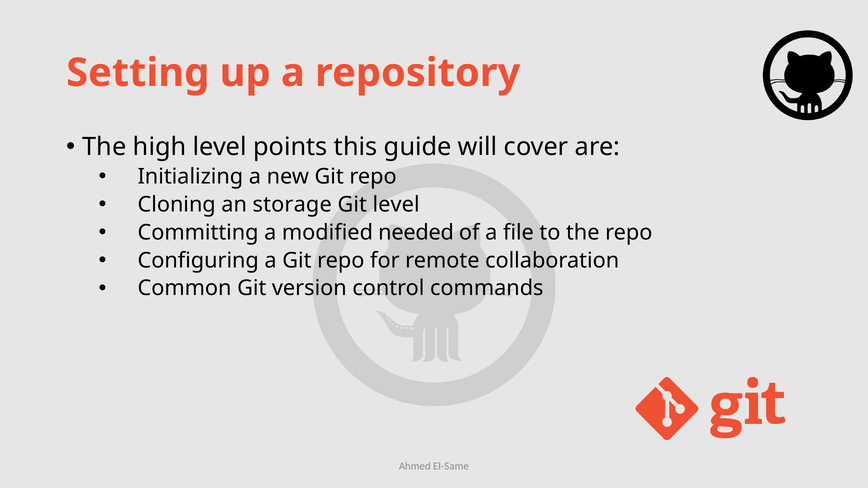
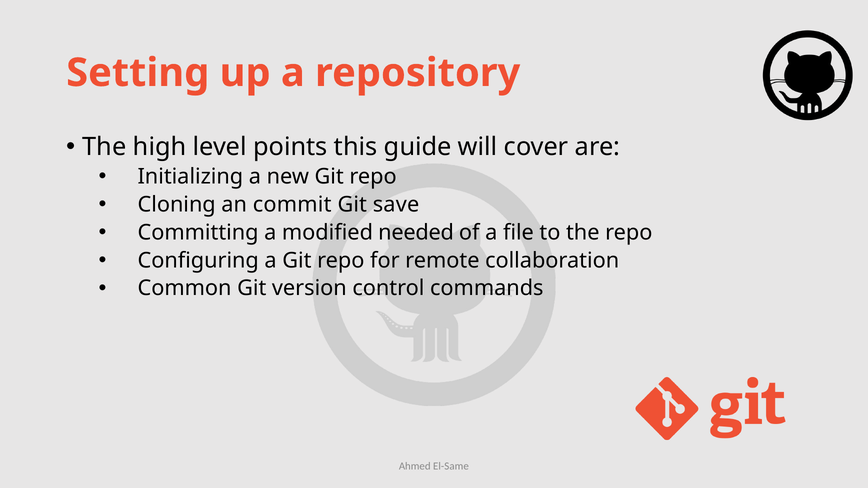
storage: storage -> commit
Git level: level -> save
